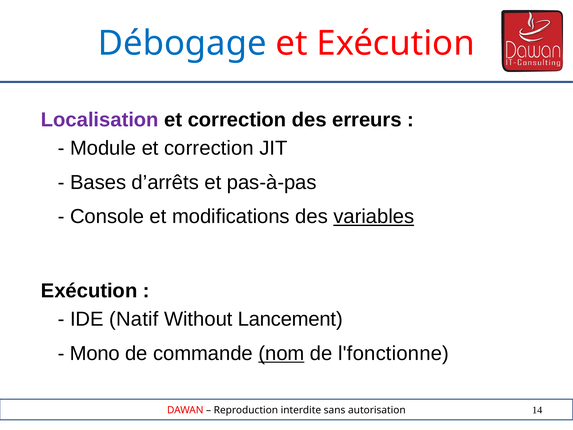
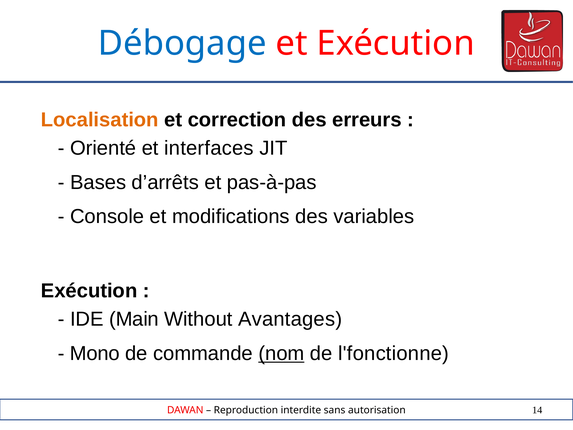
Localisation colour: purple -> orange
Module: Module -> Orienté
correction at (209, 148): correction -> interfaces
variables underline: present -> none
Natif: Natif -> Main
Lancement: Lancement -> Avantages
